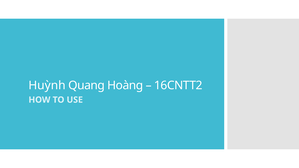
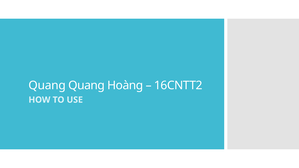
Huỳnh at (47, 85): Huỳnh -> Quang
